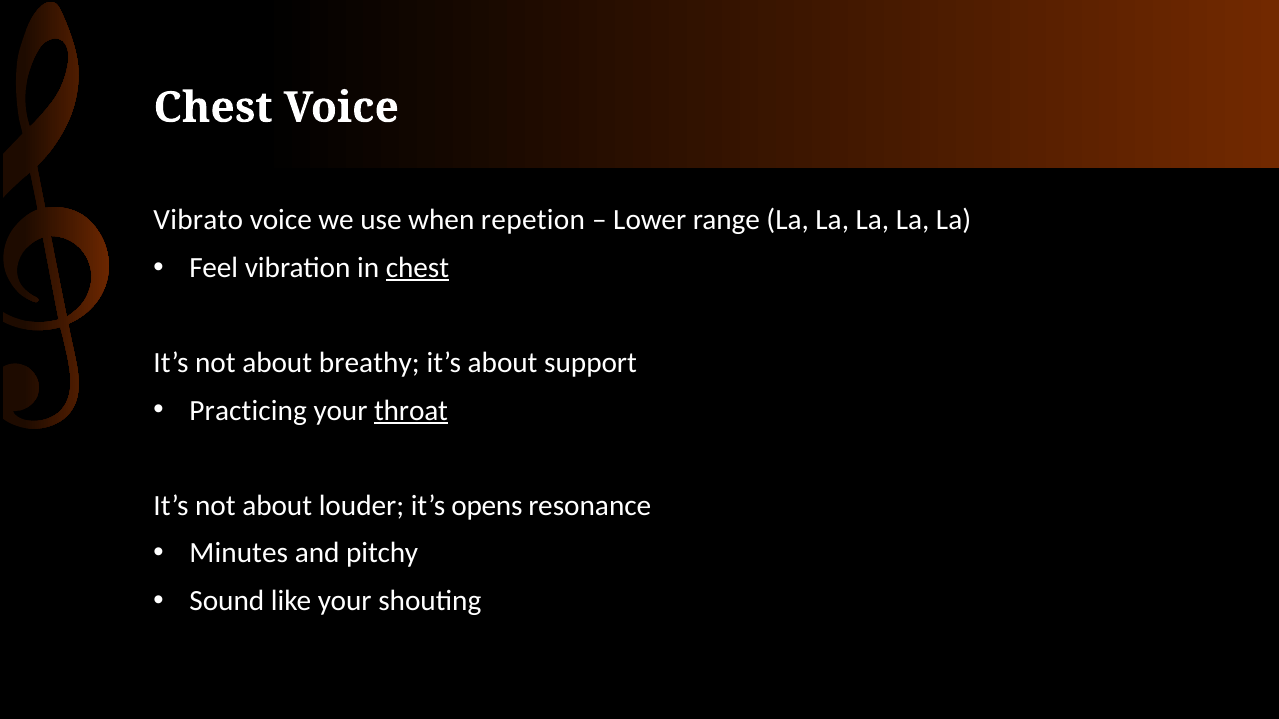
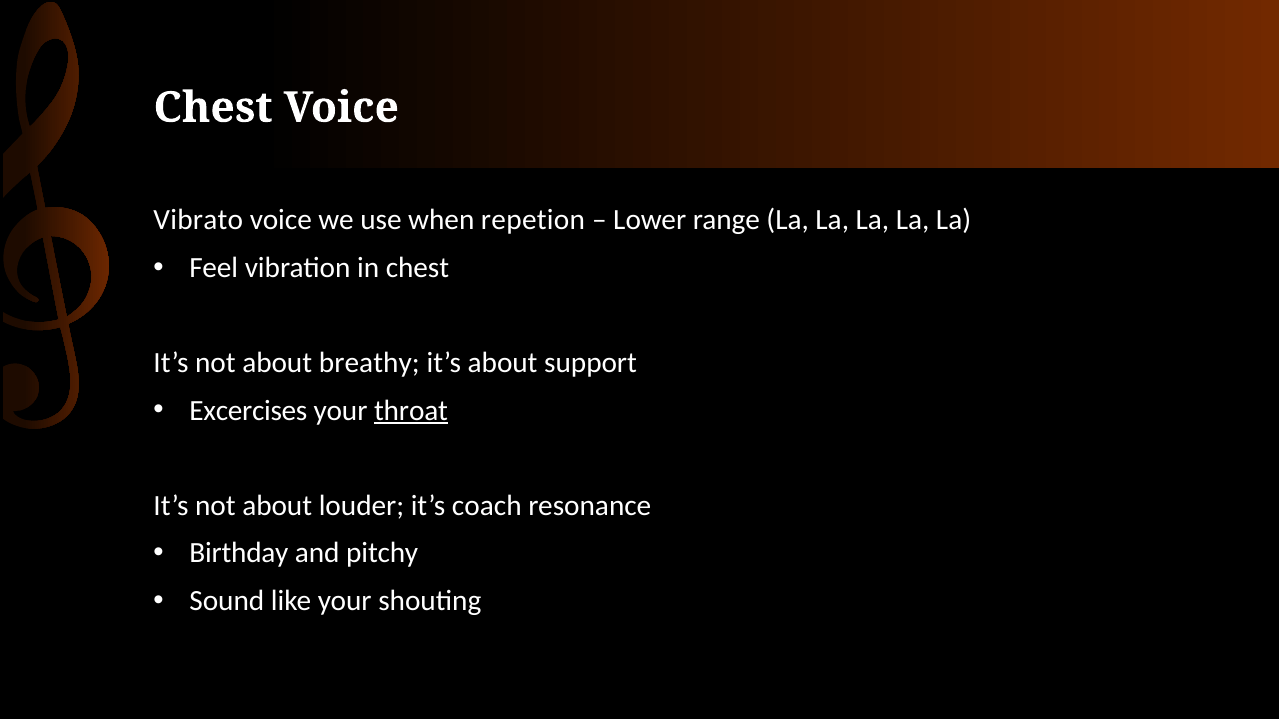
chest at (417, 268) underline: present -> none
Practicing: Practicing -> Excercises
opens: opens -> coach
Minutes: Minutes -> Birthday
